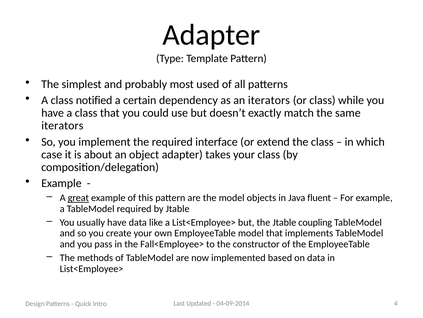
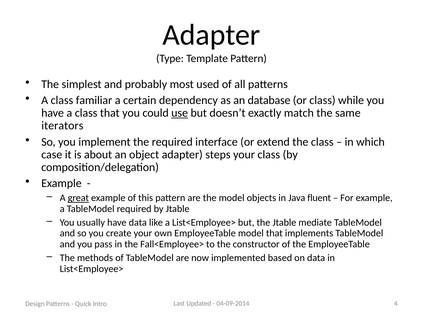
notified: notified -> familiar
an iterators: iterators -> database
use underline: none -> present
takes: takes -> steps
coupling: coupling -> mediate
